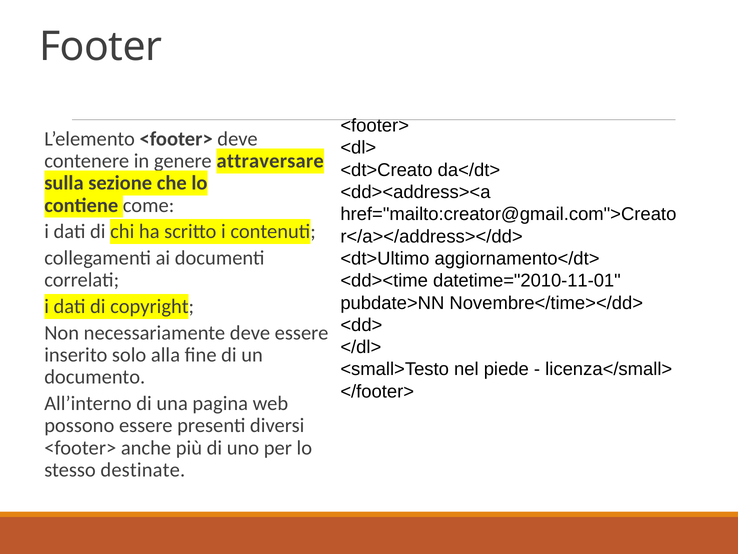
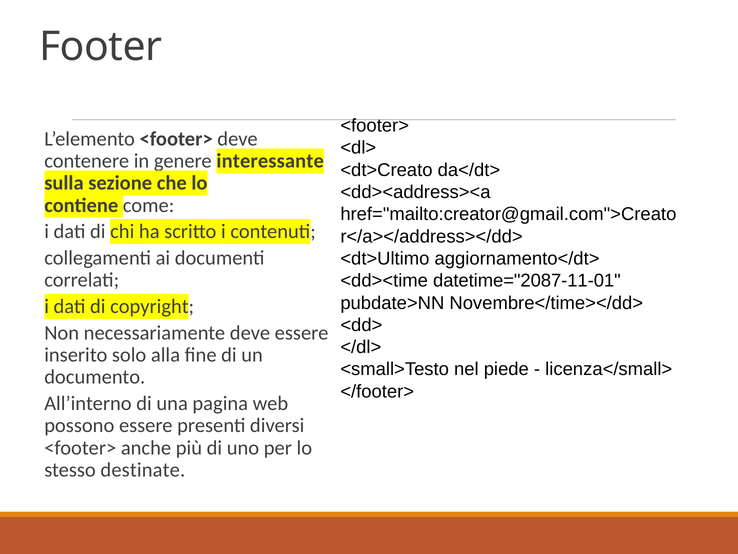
attraversare: attraversare -> interessante
datetime="2010-11-01: datetime="2010-11-01 -> datetime="2087-11-01
